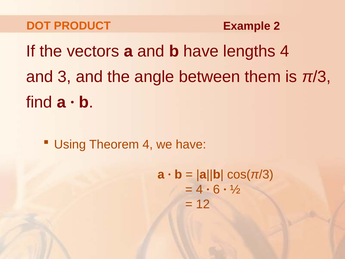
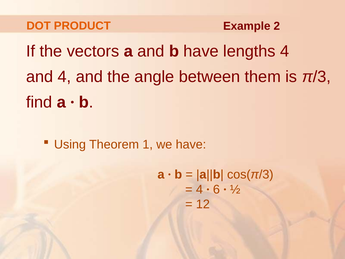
and 3: 3 -> 4
Theorem 4: 4 -> 1
